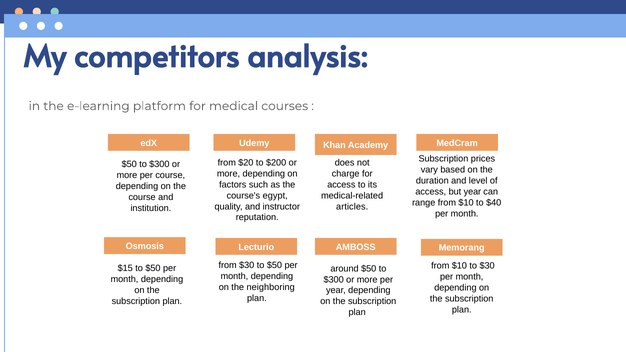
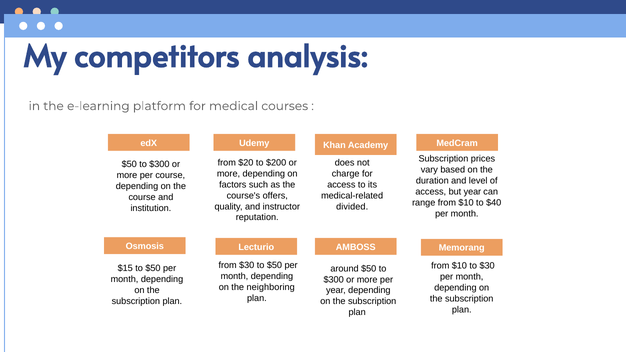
egypt: egypt -> offers
articles: articles -> divided
